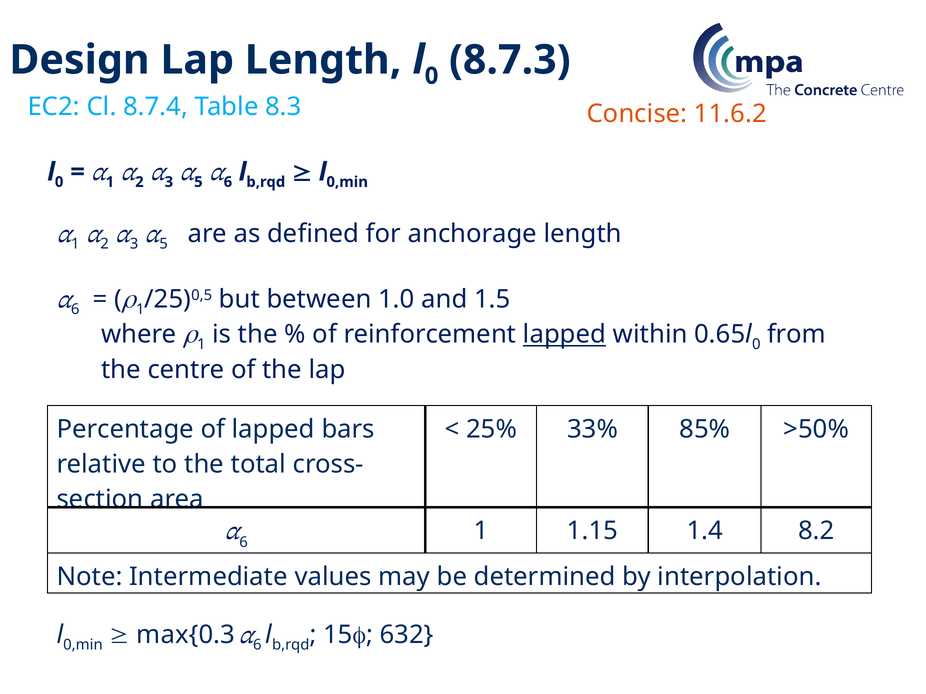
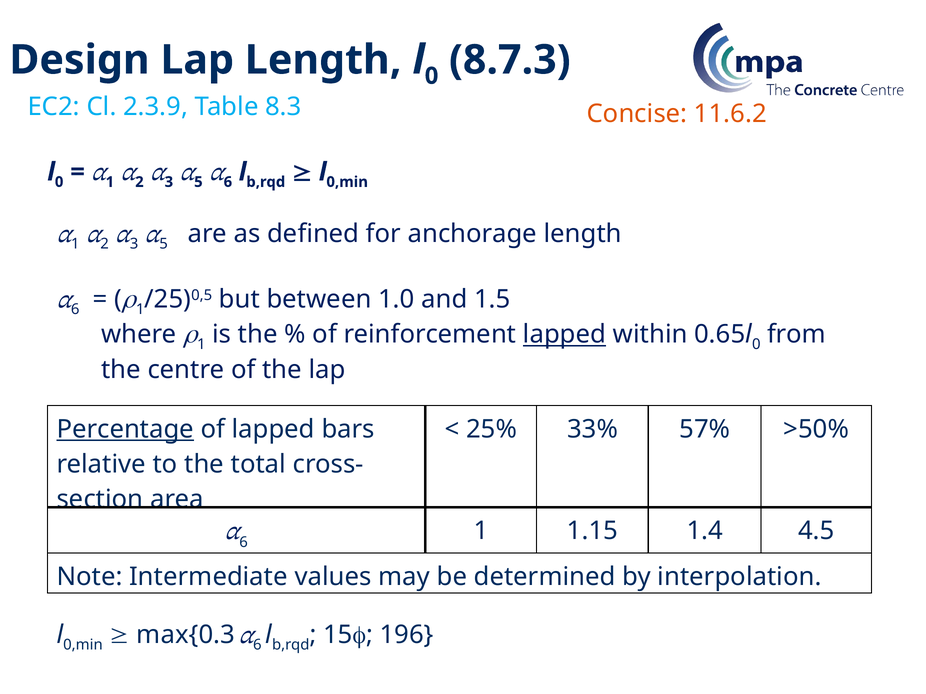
8.7.4: 8.7.4 -> 2.3.9
Percentage underline: none -> present
85%: 85% -> 57%
8.2: 8.2 -> 4.5
632: 632 -> 196
